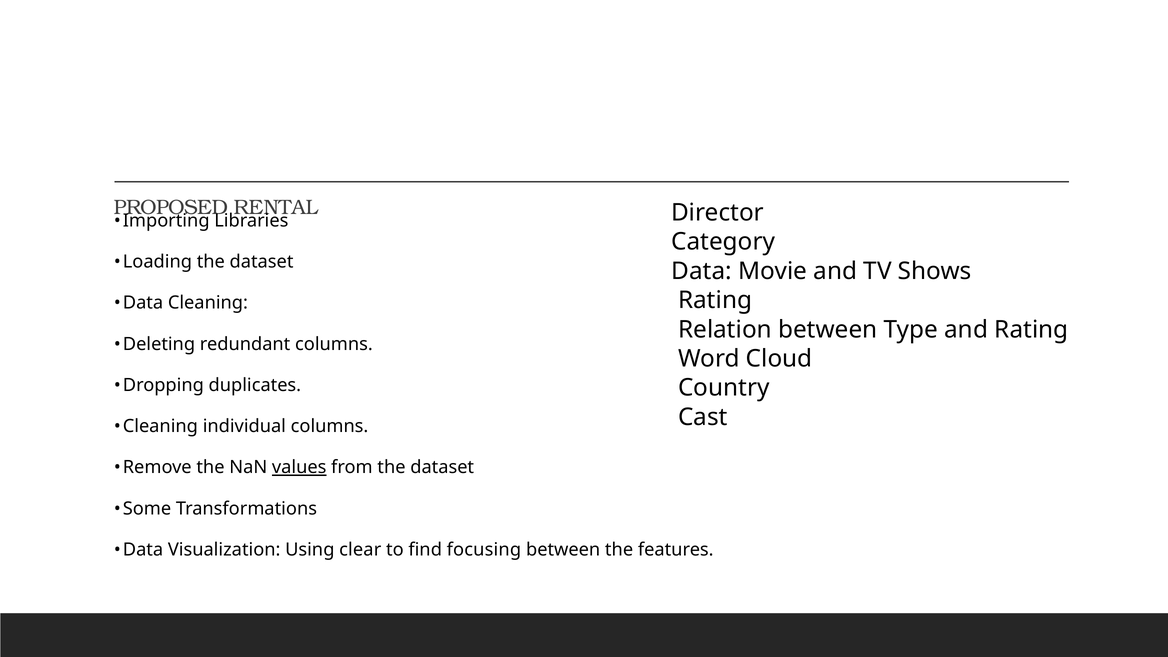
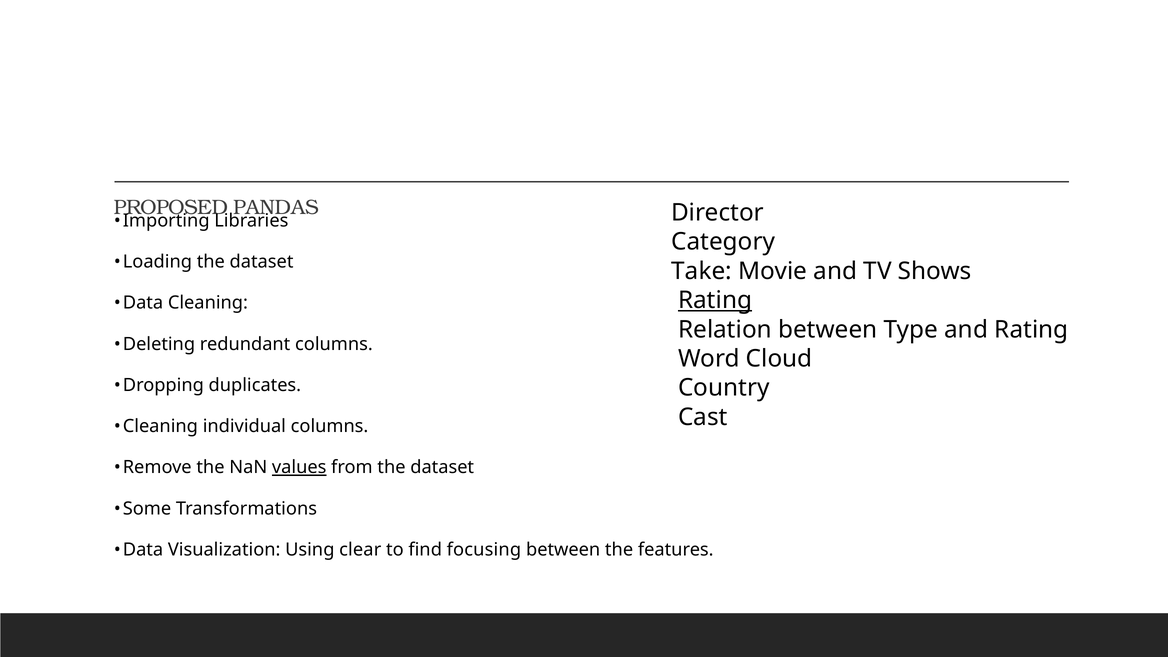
RENTAL: RENTAL -> PANDAS
Data at (702, 271): Data -> Take
Rating at (715, 300) underline: none -> present
